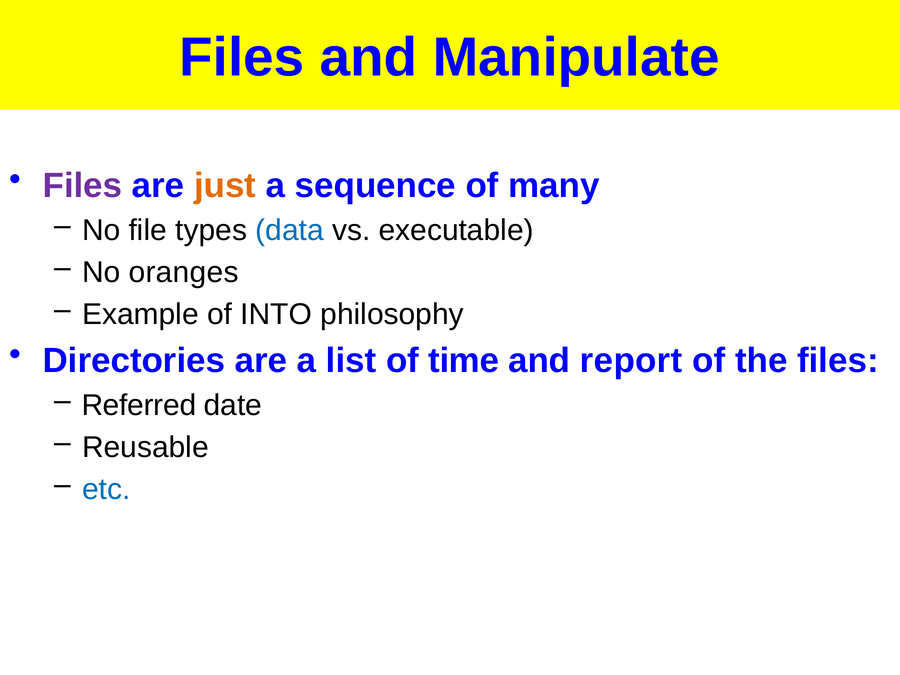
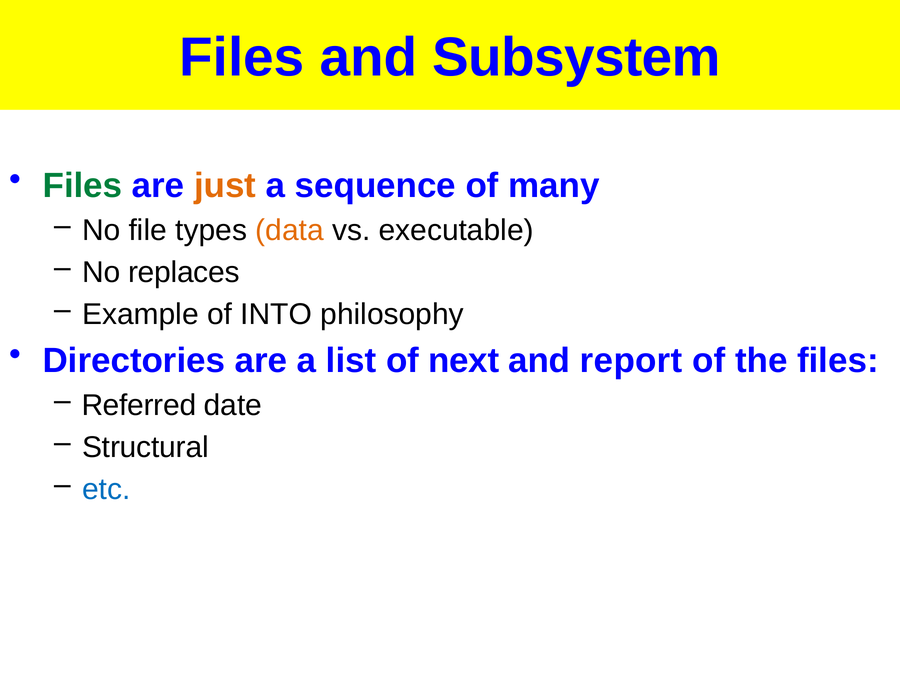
Manipulate: Manipulate -> Subsystem
Files at (83, 185) colour: purple -> green
data colour: blue -> orange
oranges: oranges -> replaces
time: time -> next
Reusable: Reusable -> Structural
